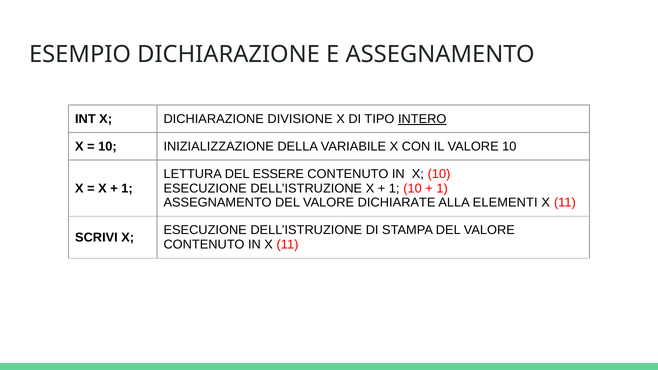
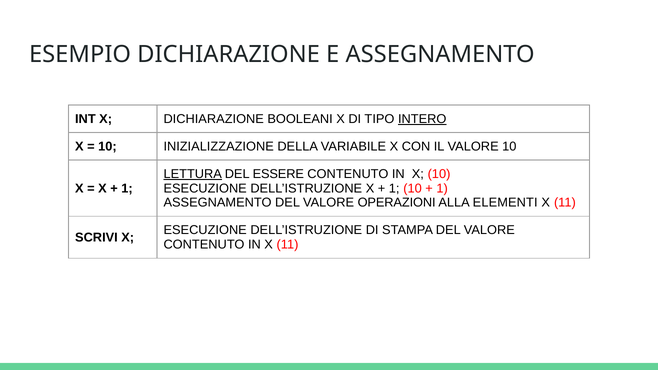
DIVISIONE: DIVISIONE -> BOOLEANI
LETTURA underline: none -> present
DICHIARATE: DICHIARATE -> OPERAZIONI
